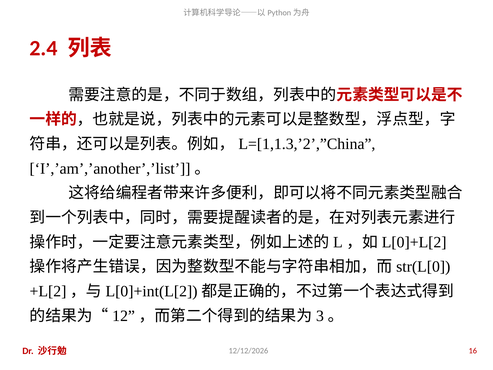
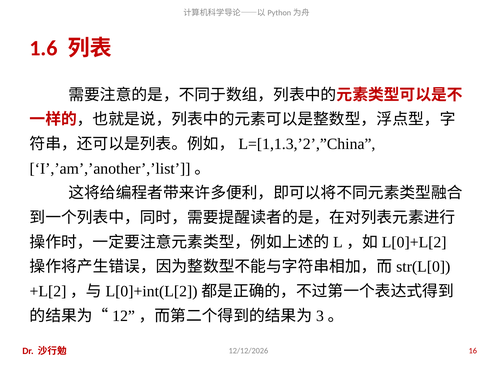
2.4: 2.4 -> 1.6
